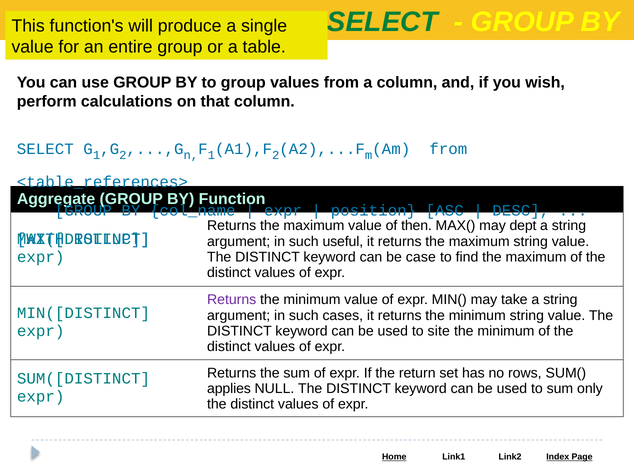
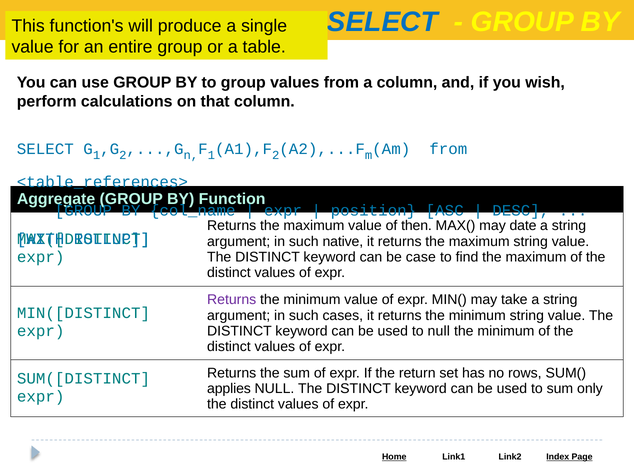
SELECT at (382, 22) colour: green -> blue
dept: dept -> date
useful: useful -> native
to site: site -> null
